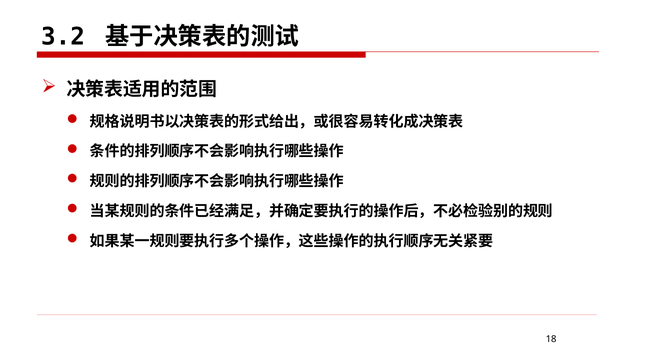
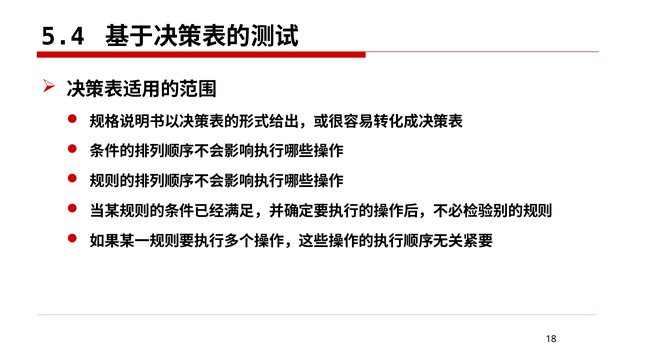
3.2: 3.2 -> 5.4
